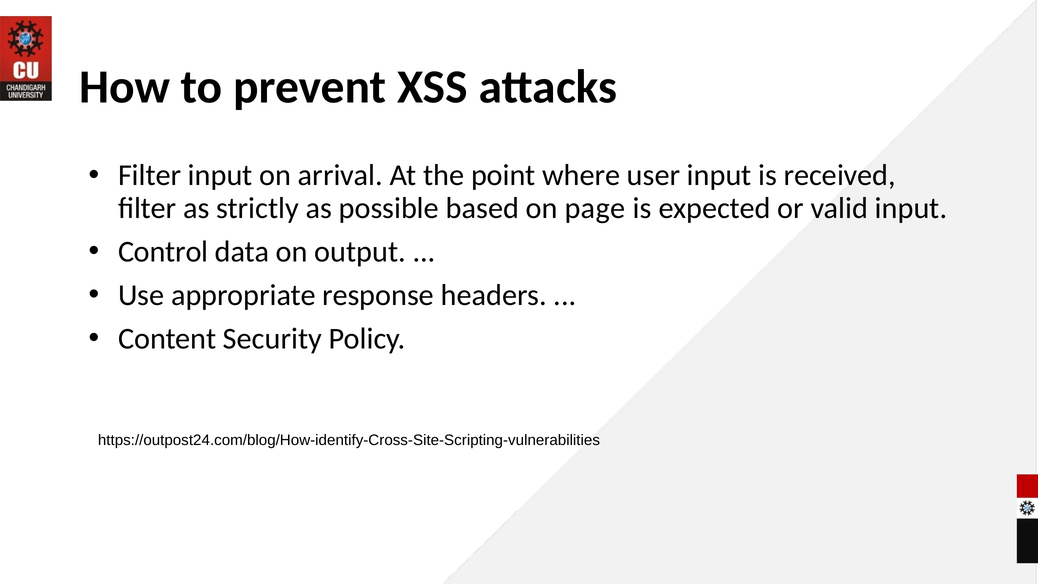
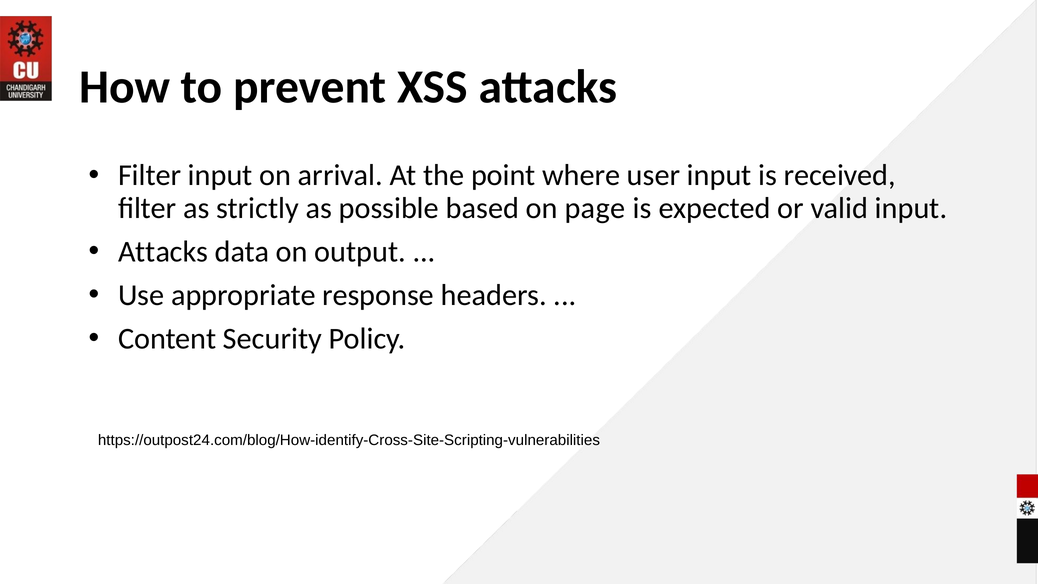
Control at (163, 252): Control -> Attacks
